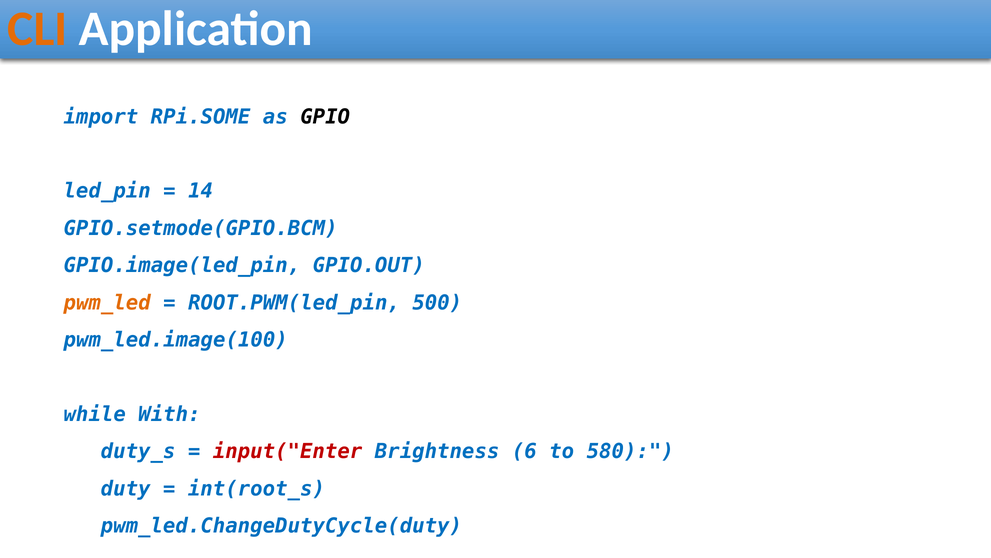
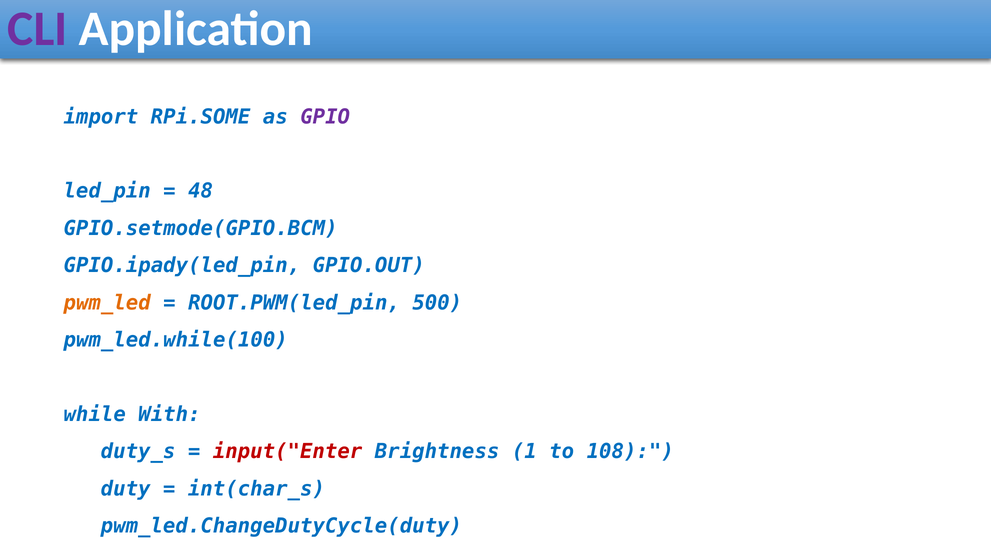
CLI colour: orange -> purple
GPIO colour: black -> purple
14: 14 -> 48
GPIO.image(led_pin: GPIO.image(led_pin -> GPIO.ipady(led_pin
pwm_led.image(100: pwm_led.image(100 -> pwm_led.while(100
6: 6 -> 1
580: 580 -> 108
int(root_s: int(root_s -> int(char_s
